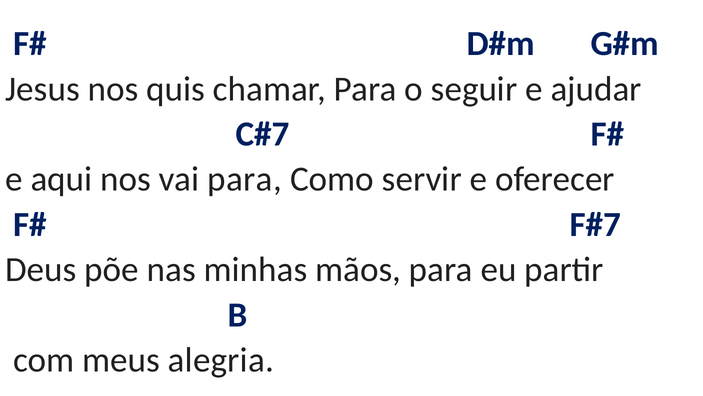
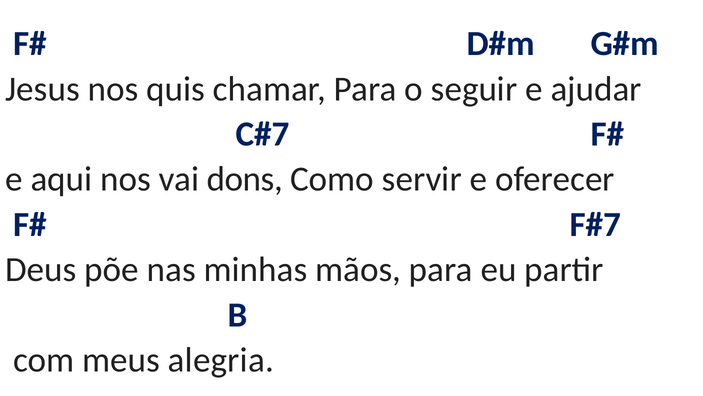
vai para: para -> dons
